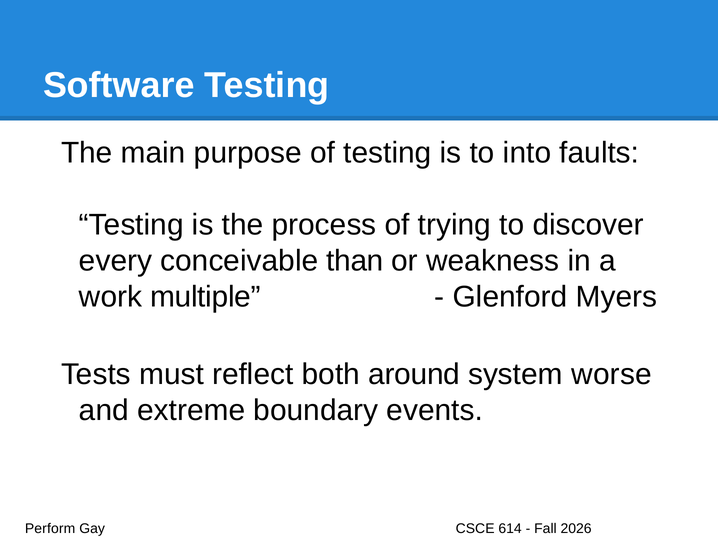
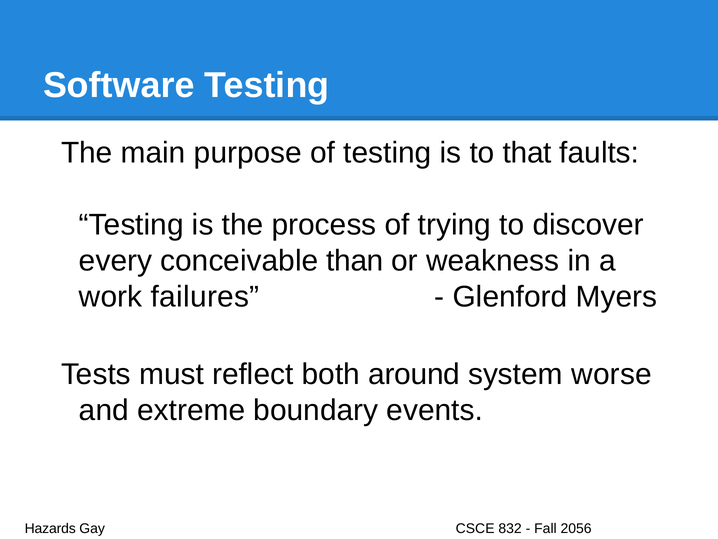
into: into -> that
multiple: multiple -> failures
Perform: Perform -> Hazards
614: 614 -> 832
2026: 2026 -> 2056
